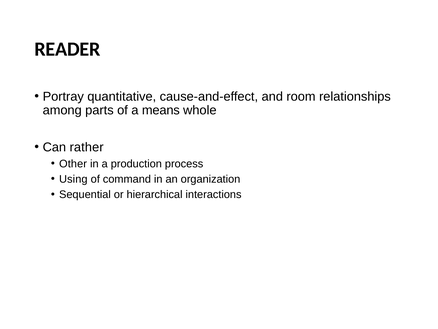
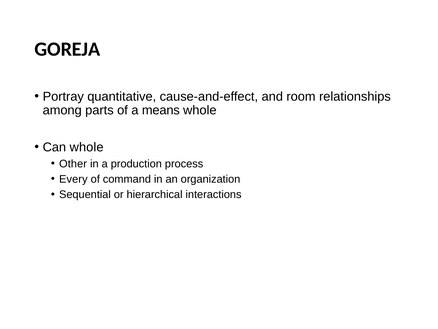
READER: READER -> GOREJA
Can rather: rather -> whole
Using: Using -> Every
